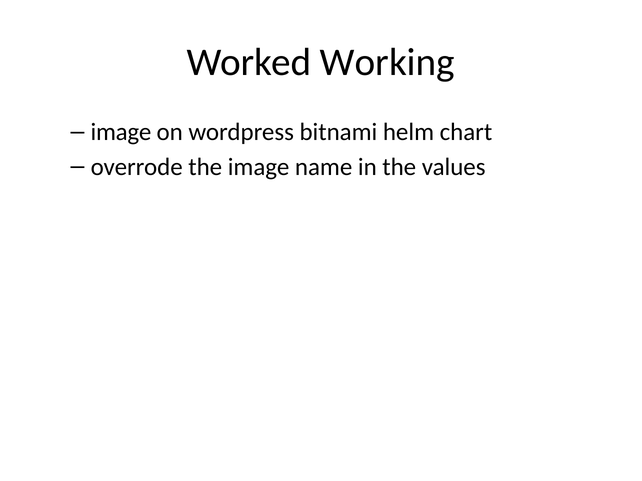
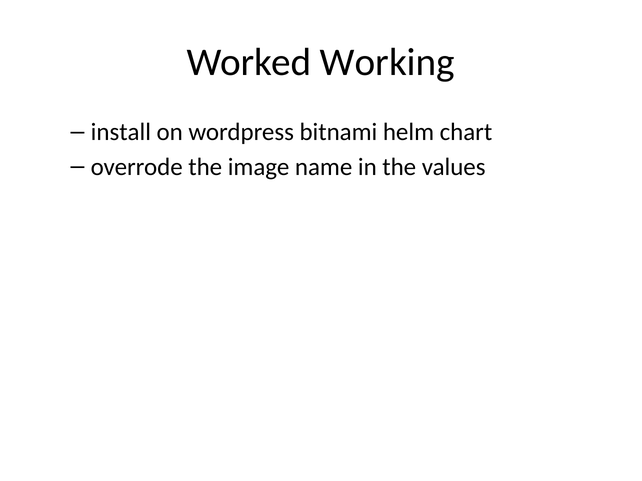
image at (121, 132): image -> install
